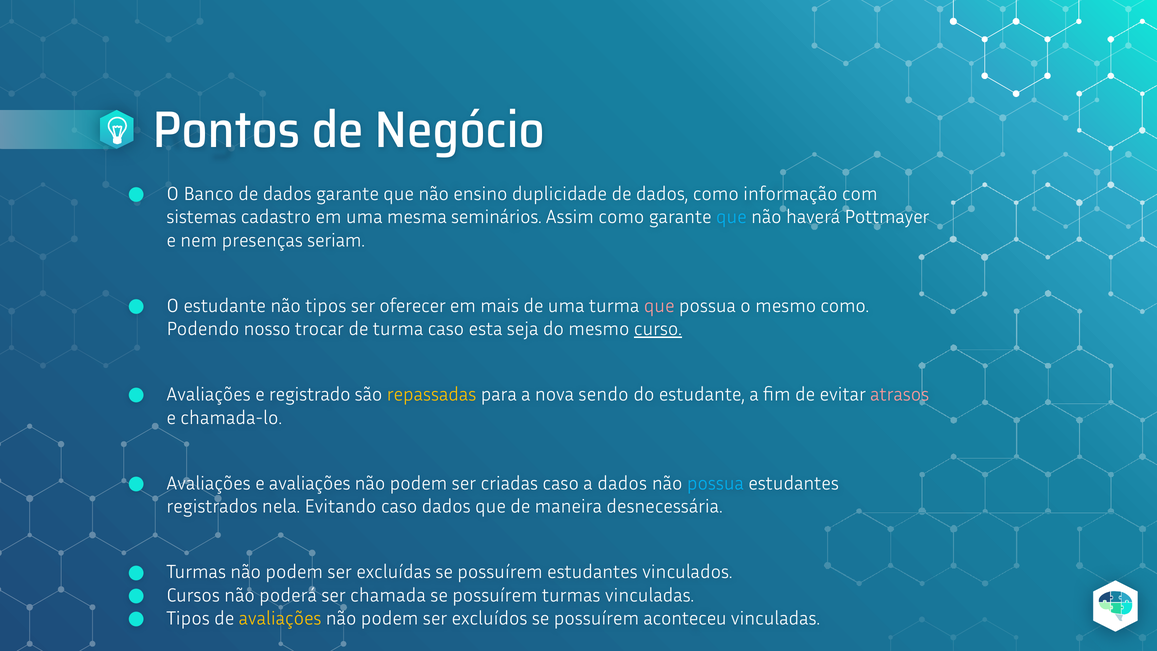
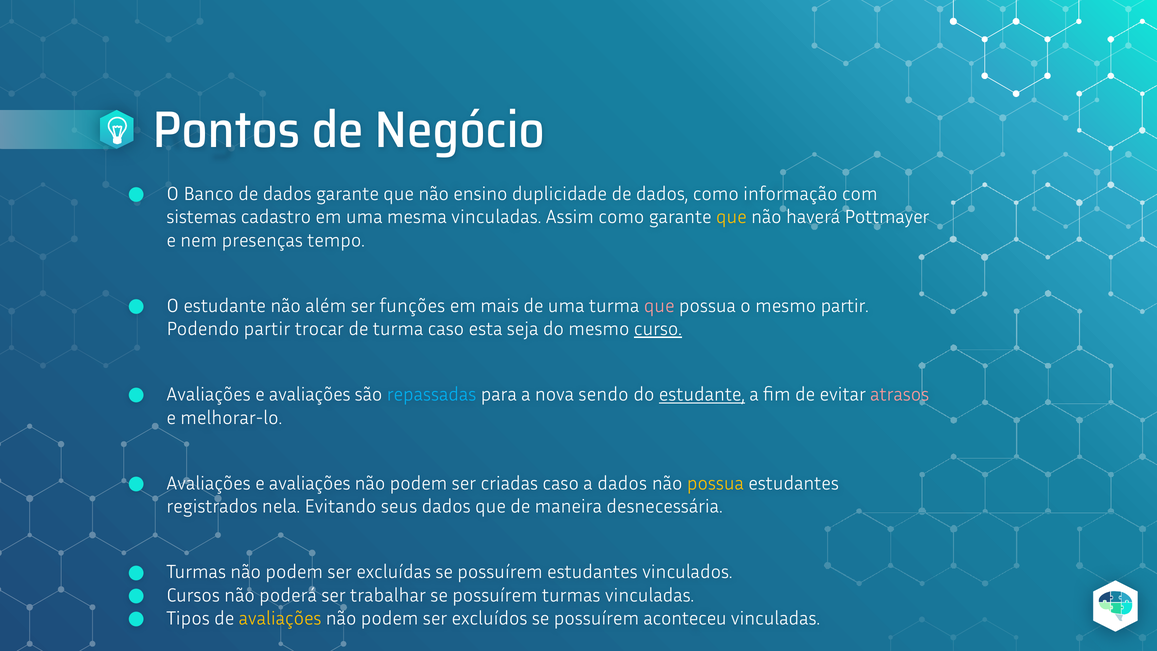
mesma seminários: seminários -> vinculadas
que at (731, 217) colour: light blue -> yellow
seriam: seriam -> tempo
não tipos: tipos -> além
oferecer: oferecer -> funções
mesmo como: como -> partir
Podendo nosso: nosso -> partir
registrado at (310, 394): registrado -> avaliações
repassadas colour: yellow -> light blue
estudante at (702, 394) underline: none -> present
chamada-lo: chamada-lo -> melhorar-lo
possua at (715, 483) colour: light blue -> yellow
Evitando caso: caso -> seus
chamada: chamada -> trabalhar
